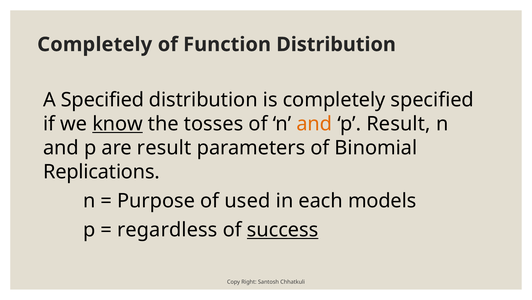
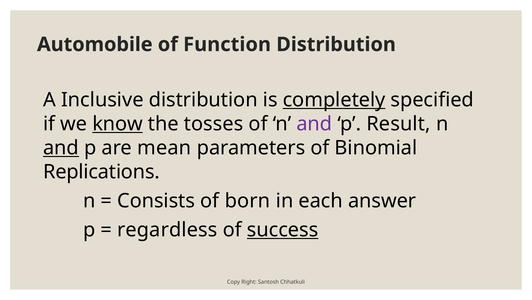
Completely at (95, 44): Completely -> Automobile
A Specified: Specified -> Inclusive
completely at (334, 100) underline: none -> present
and at (314, 124) colour: orange -> purple
and at (61, 148) underline: none -> present
are result: result -> mean
Purpose: Purpose -> Consists
used: used -> born
models: models -> answer
